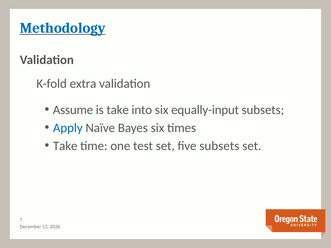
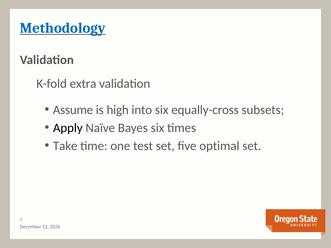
is take: take -> high
equally-input: equally-input -> equally-cross
Apply colour: blue -> black
five subsets: subsets -> optimal
